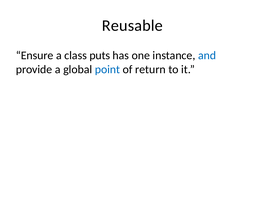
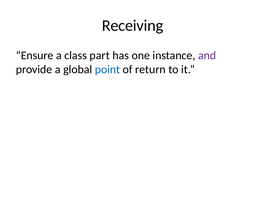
Reusable: Reusable -> Receiving
puts: puts -> part
and colour: blue -> purple
